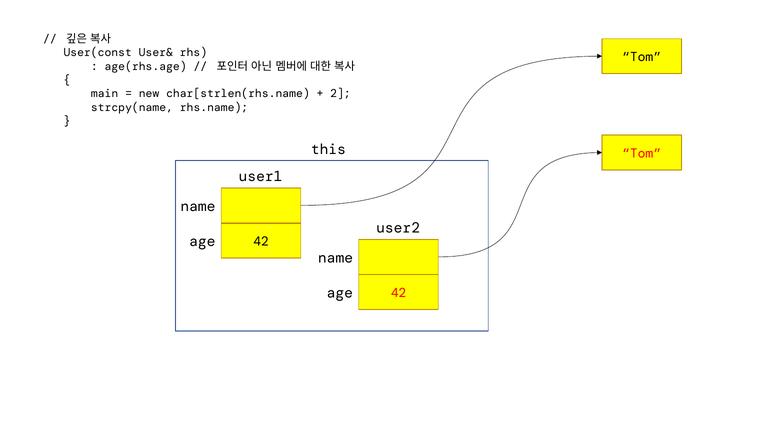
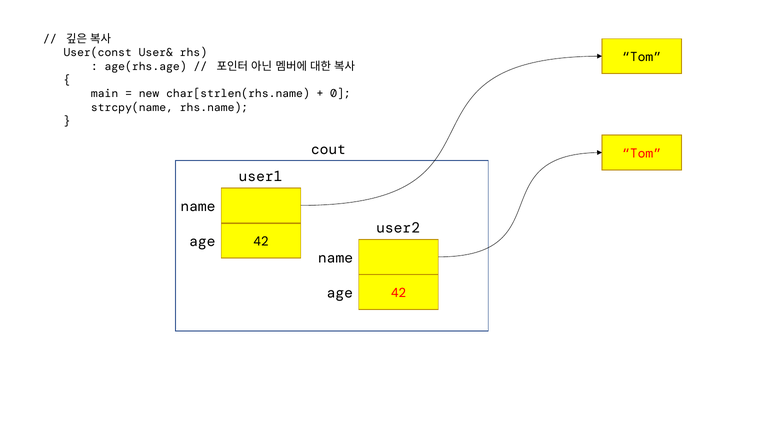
2: 2 -> 0
this: this -> cout
